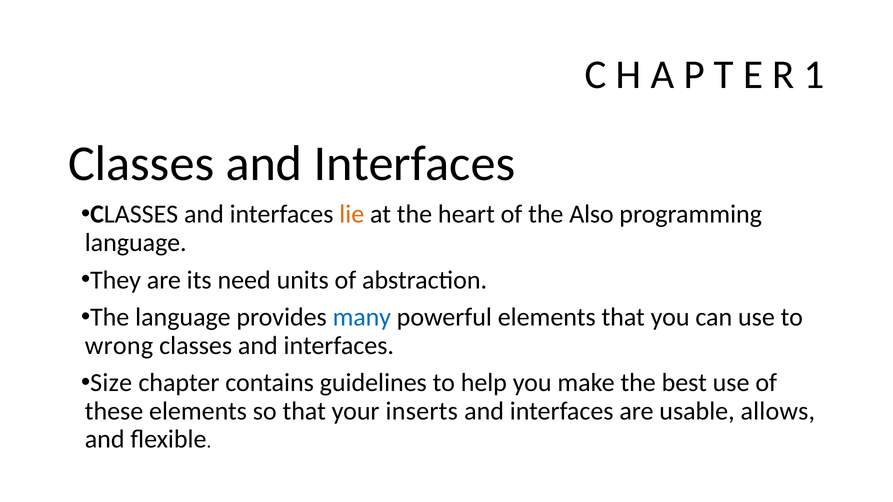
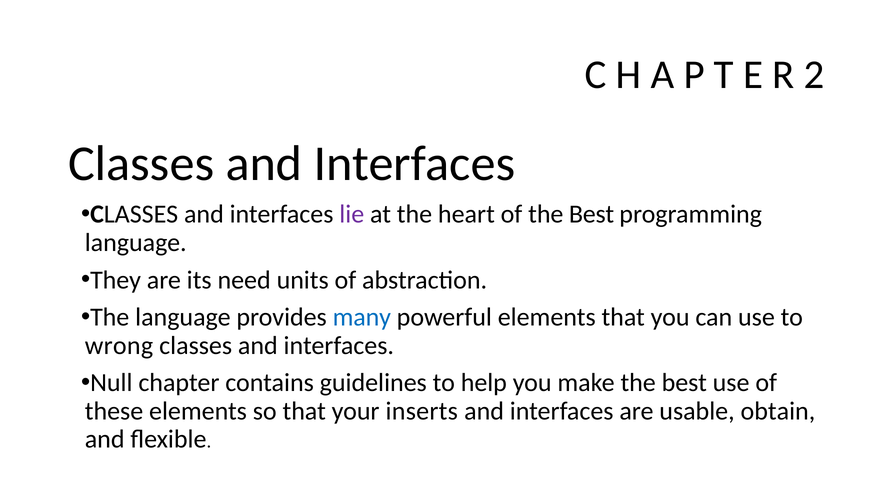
1: 1 -> 2
lie colour: orange -> purple
of the Also: Also -> Best
Size: Size -> Null
allows: allows -> obtain
